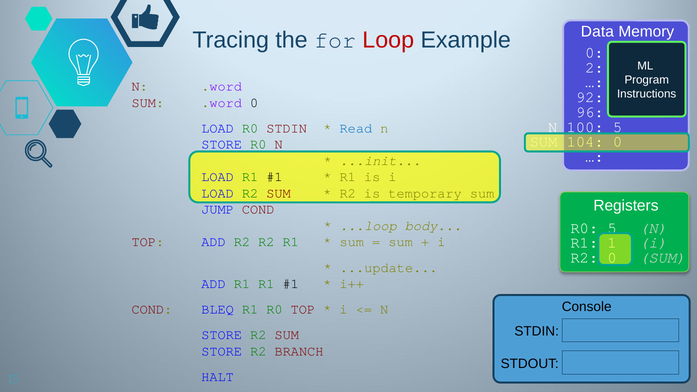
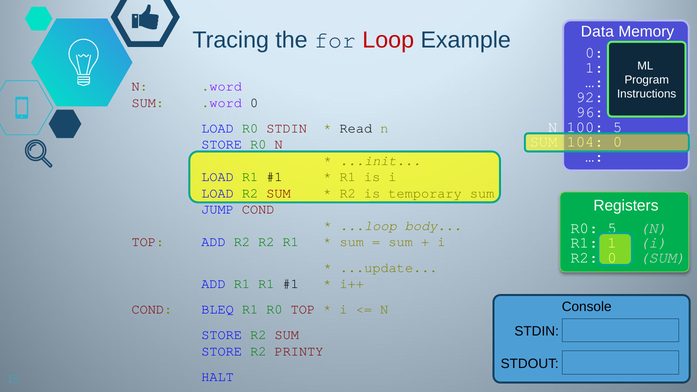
2 at (594, 68): 2 -> 1
Read colour: blue -> black
BRANCH: BRANCH -> PRINTY
